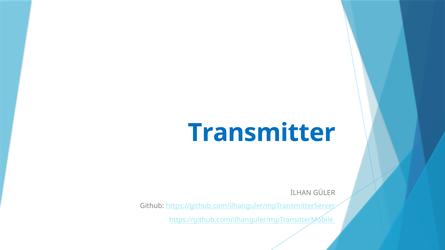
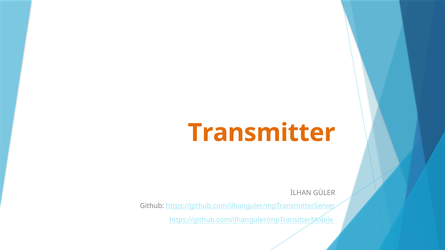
Transmitter colour: blue -> orange
